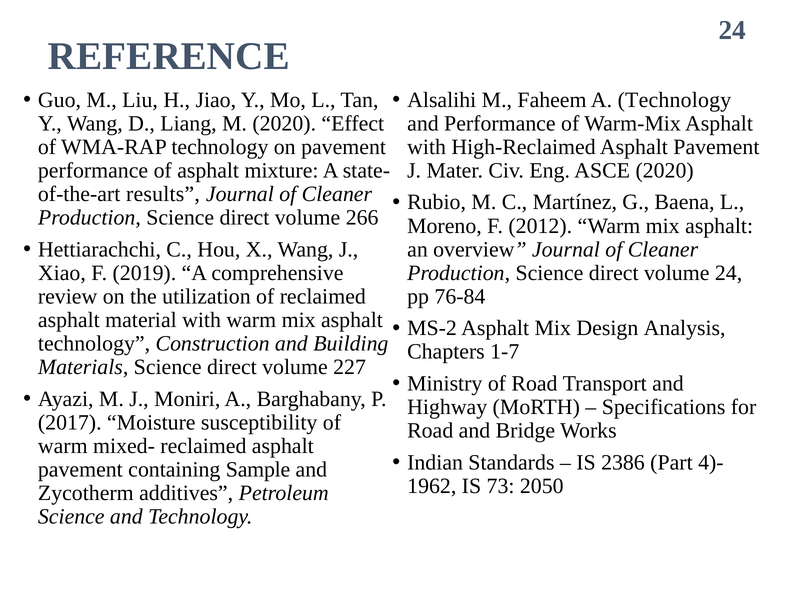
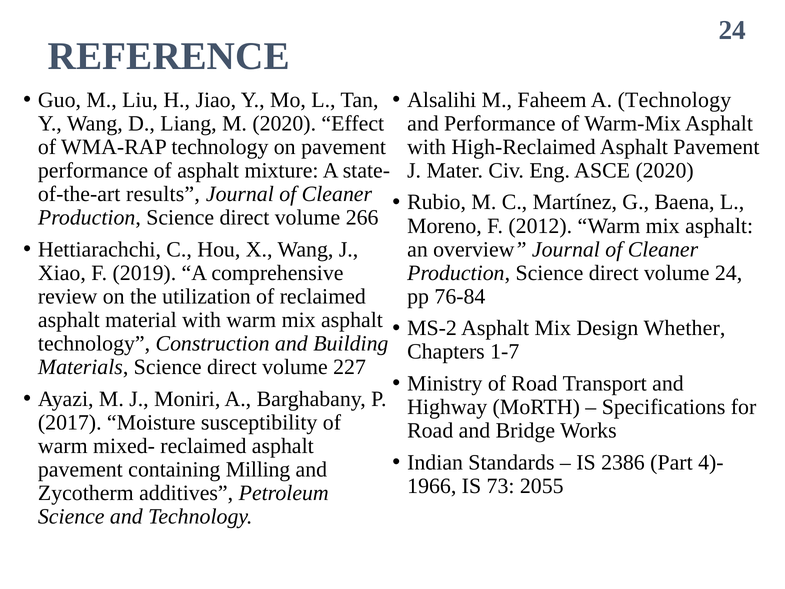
Analysis: Analysis -> Whether
Sample: Sample -> Milling
1962: 1962 -> 1966
2050: 2050 -> 2055
